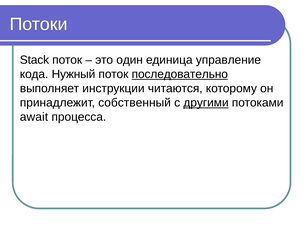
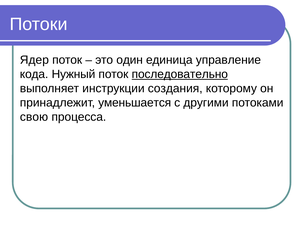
Stack: Stack -> Ядер
читаются: читаются -> создания
собственный: собственный -> уменьшается
другими underline: present -> none
await: await -> свою
